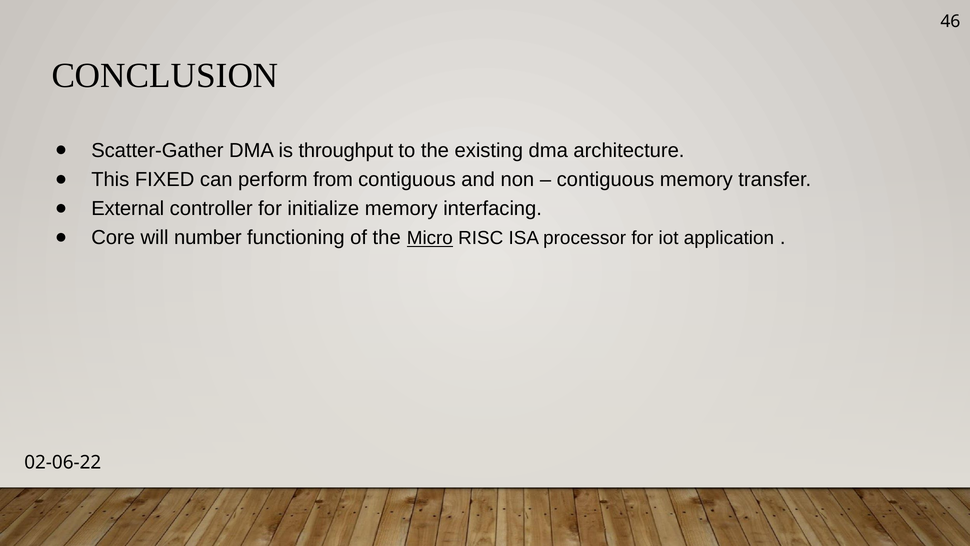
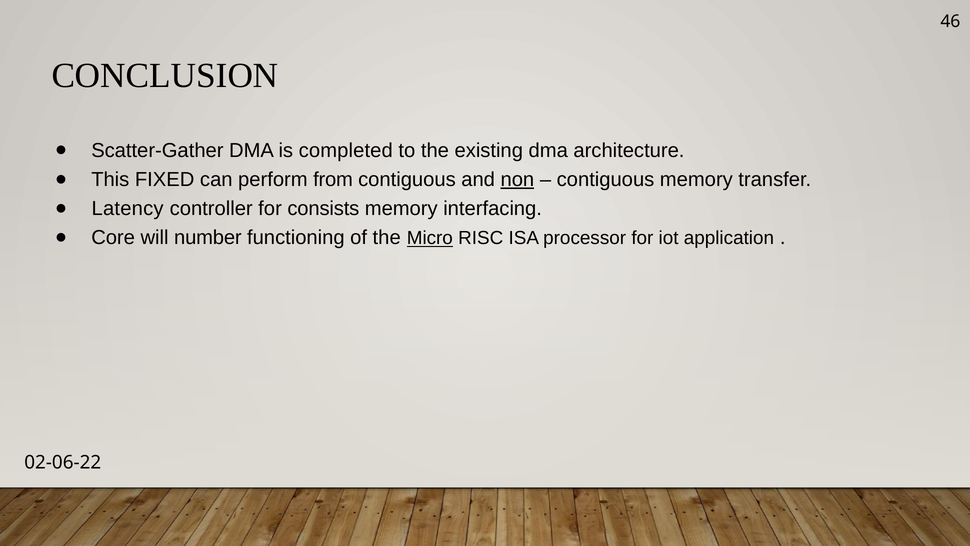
throughput: throughput -> completed
non underline: none -> present
External: External -> Latency
initialize: initialize -> consists
